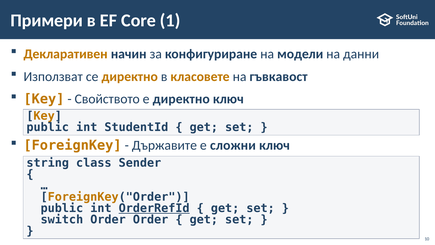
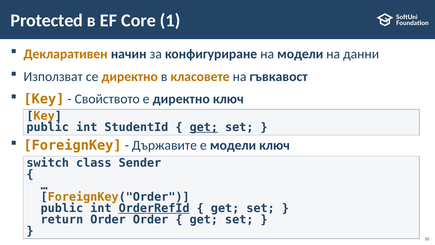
Примери: Примери -> Protected
get at (204, 127) underline: none -> present
е сложни: сложни -> модели
string: string -> switch
switch: switch -> return
